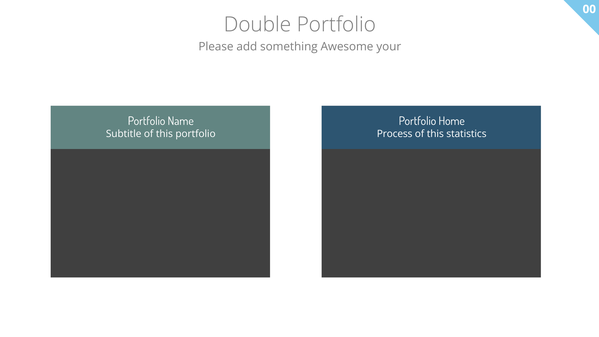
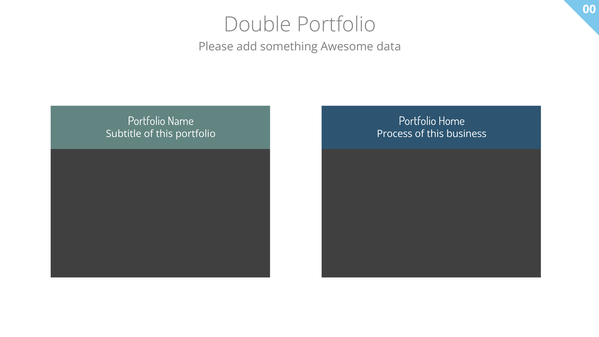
your: your -> data
statistics: statistics -> business
